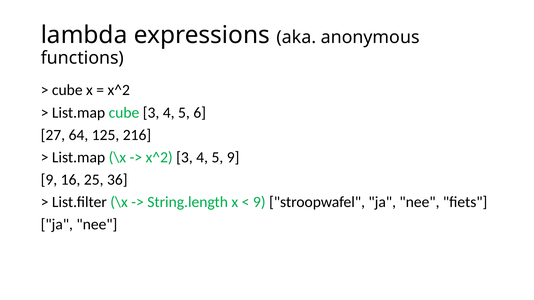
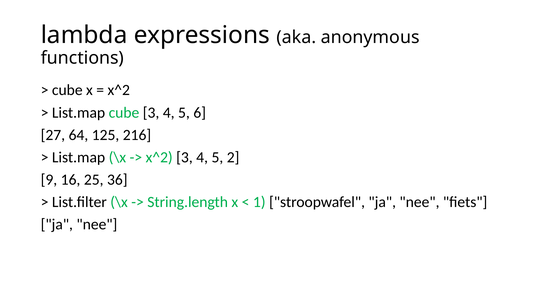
5 9: 9 -> 2
9 at (259, 202): 9 -> 1
